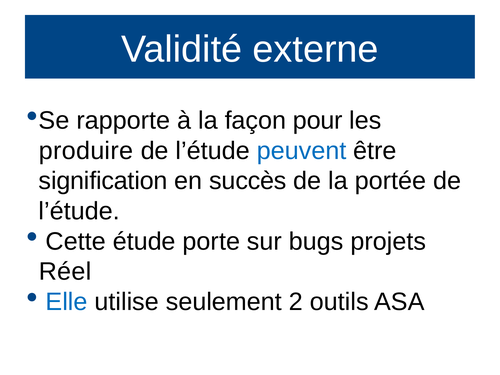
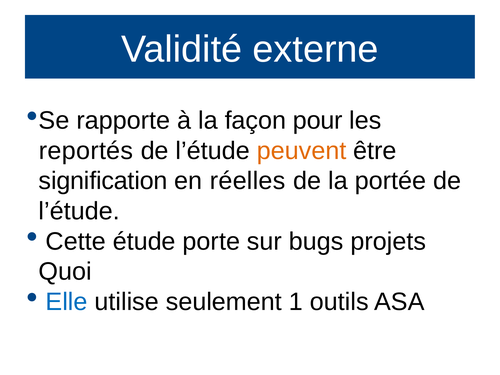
produire: produire -> reportés
peuvent colour: blue -> orange
succès: succès -> réelles
Réel: Réel -> Quoi
2: 2 -> 1
